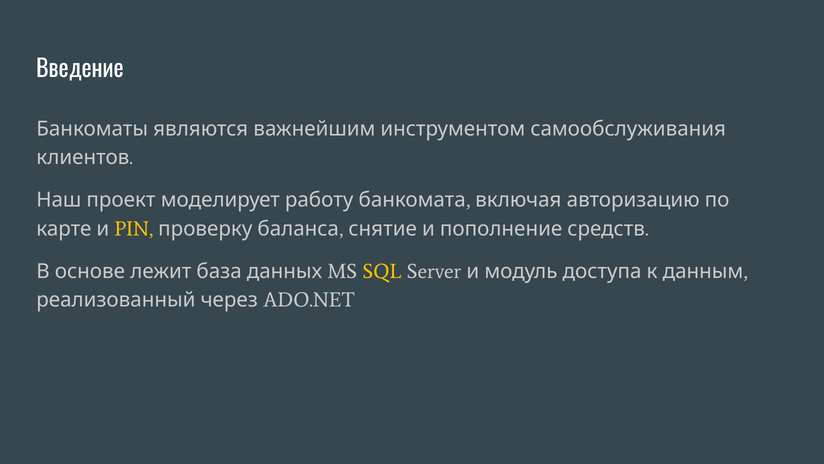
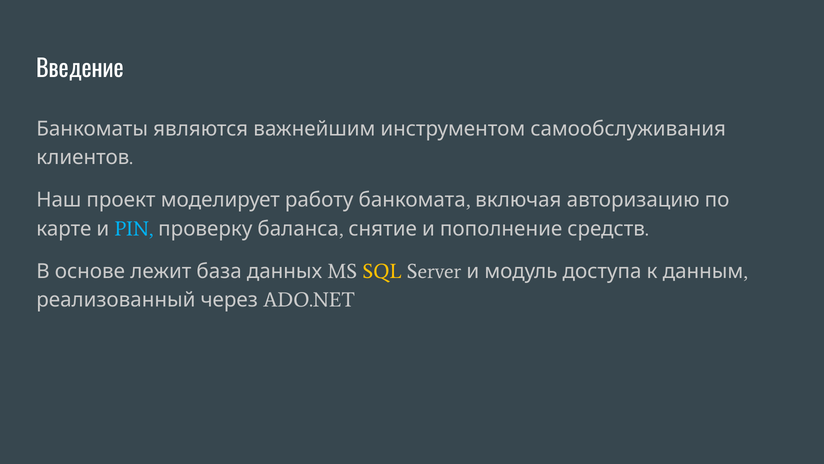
PIN colour: yellow -> light blue
